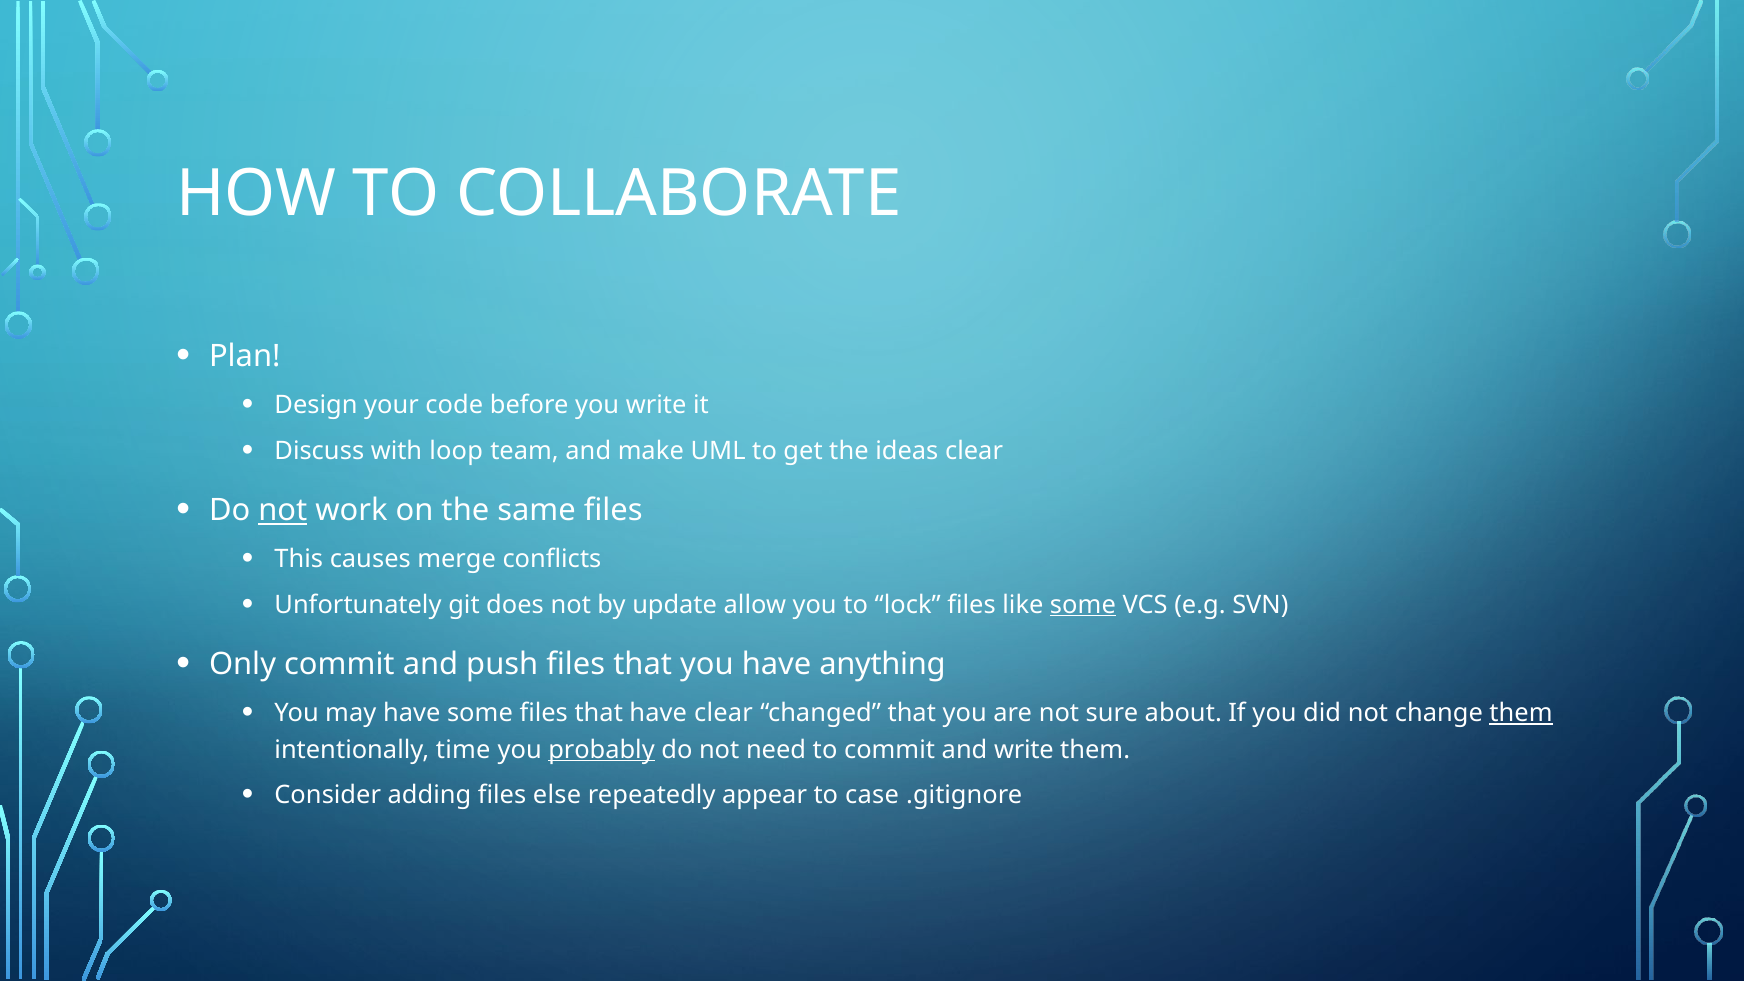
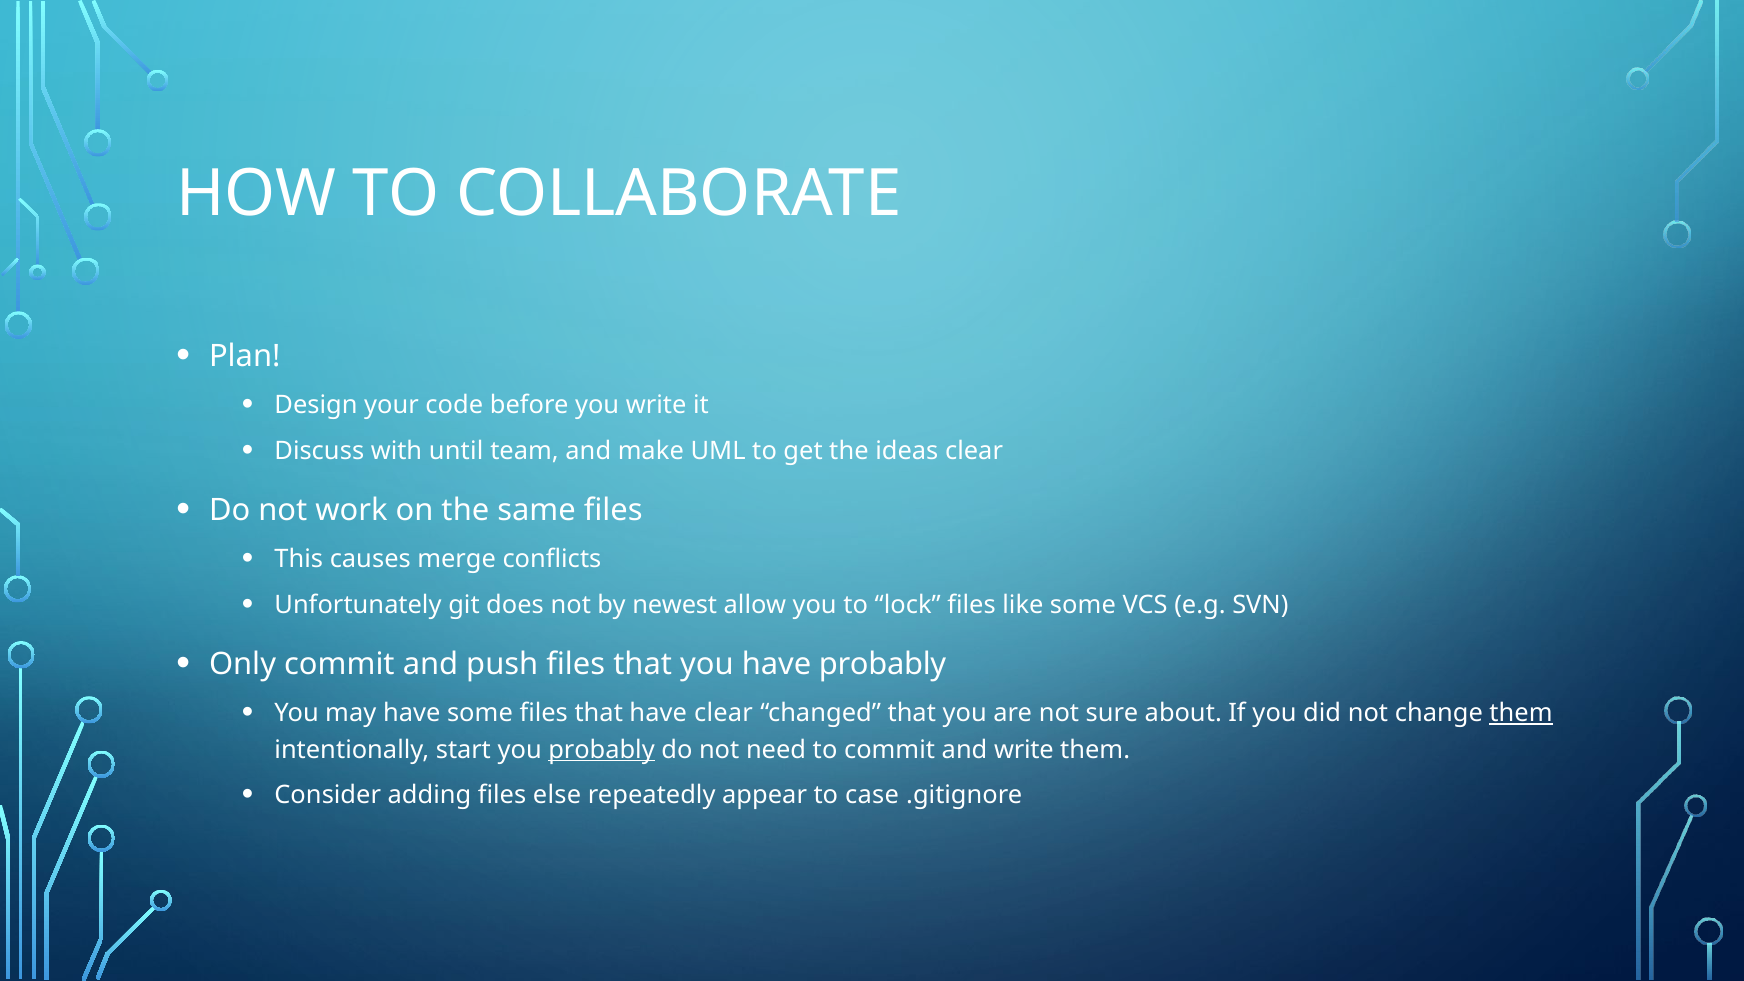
loop: loop -> until
not at (283, 510) underline: present -> none
update: update -> newest
some at (1083, 605) underline: present -> none
have anything: anything -> probably
time: time -> start
